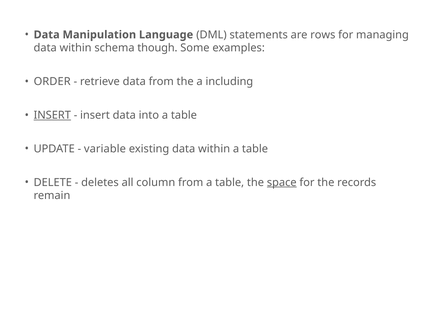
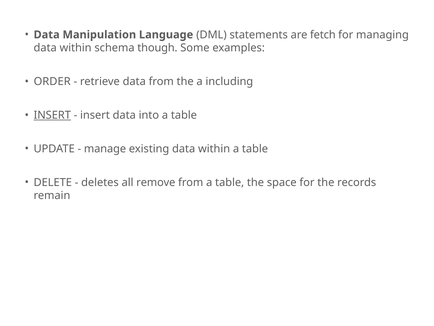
rows: rows -> fetch
variable: variable -> manage
column: column -> remove
space underline: present -> none
